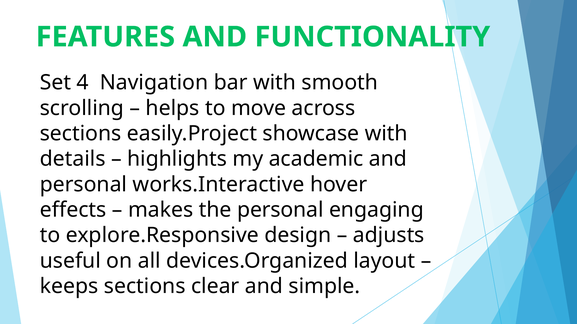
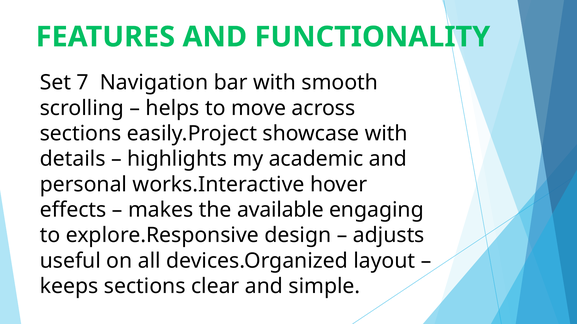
4: 4 -> 7
the personal: personal -> available
